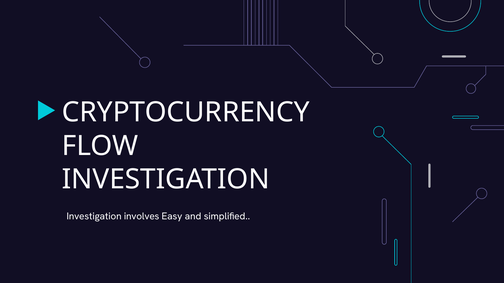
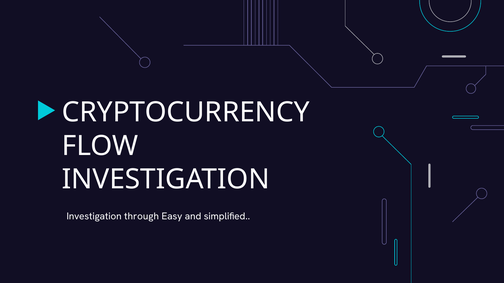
involves: involves -> through
